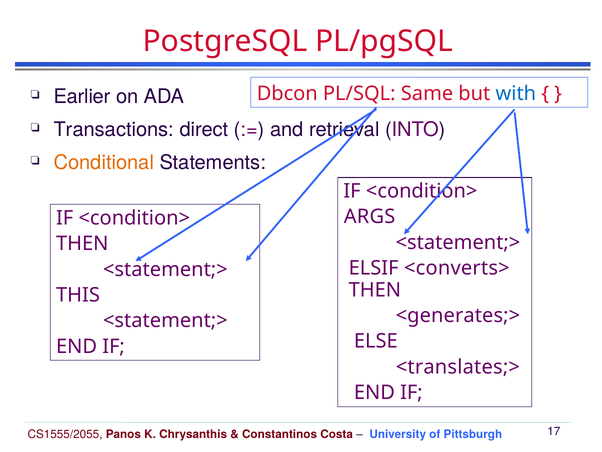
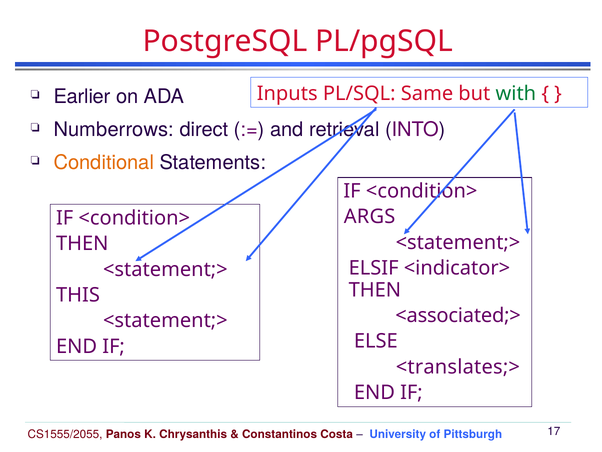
Dbcon: Dbcon -> Inputs
with colour: blue -> green
Transactions: Transactions -> Numberrows
<converts>: <converts> -> <indicator>
<generates;>: <generates;> -> <associated;>
